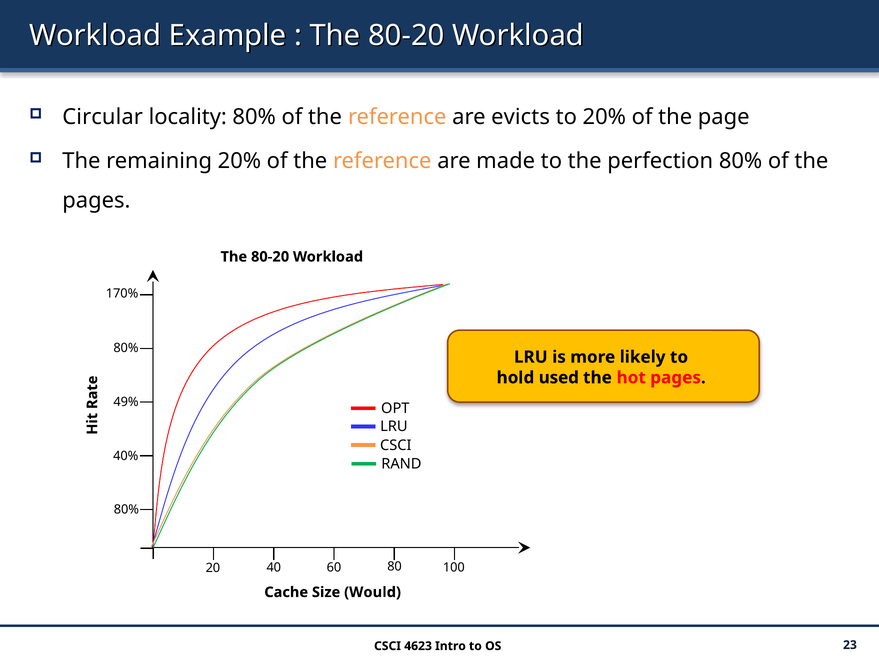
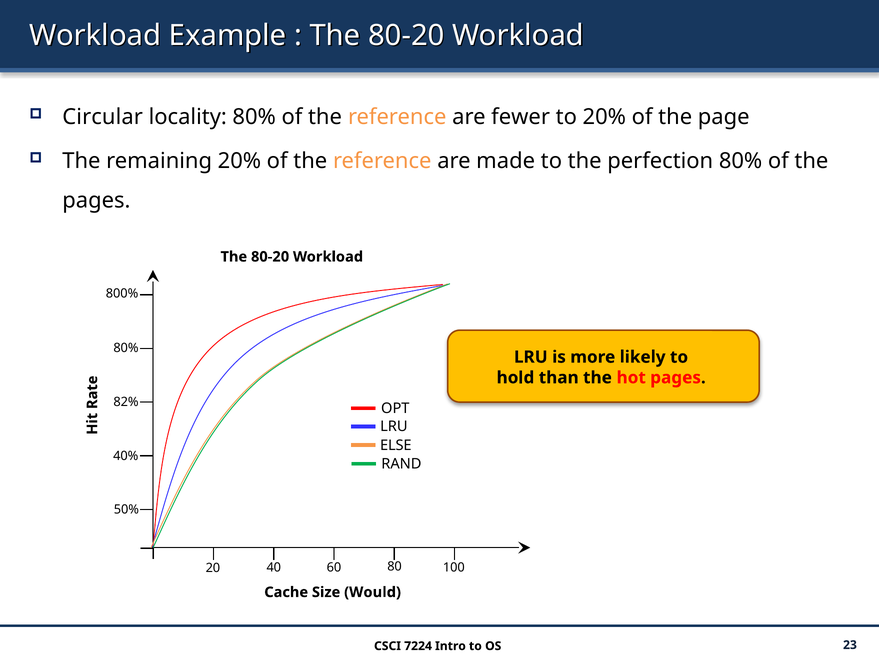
evicts: evicts -> fewer
170%: 170% -> 800%
used: used -> than
49%: 49% -> 82%
CSCI at (396, 445): CSCI -> ELSE
80% at (126, 509): 80% -> 50%
4623: 4623 -> 7224
